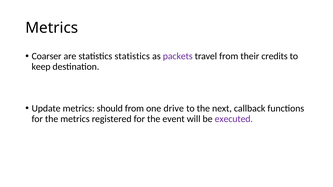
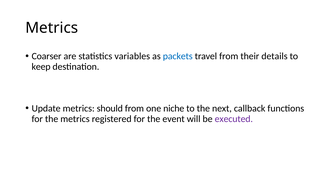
statistics statistics: statistics -> variables
packets colour: purple -> blue
credits: credits -> details
drive: drive -> niche
